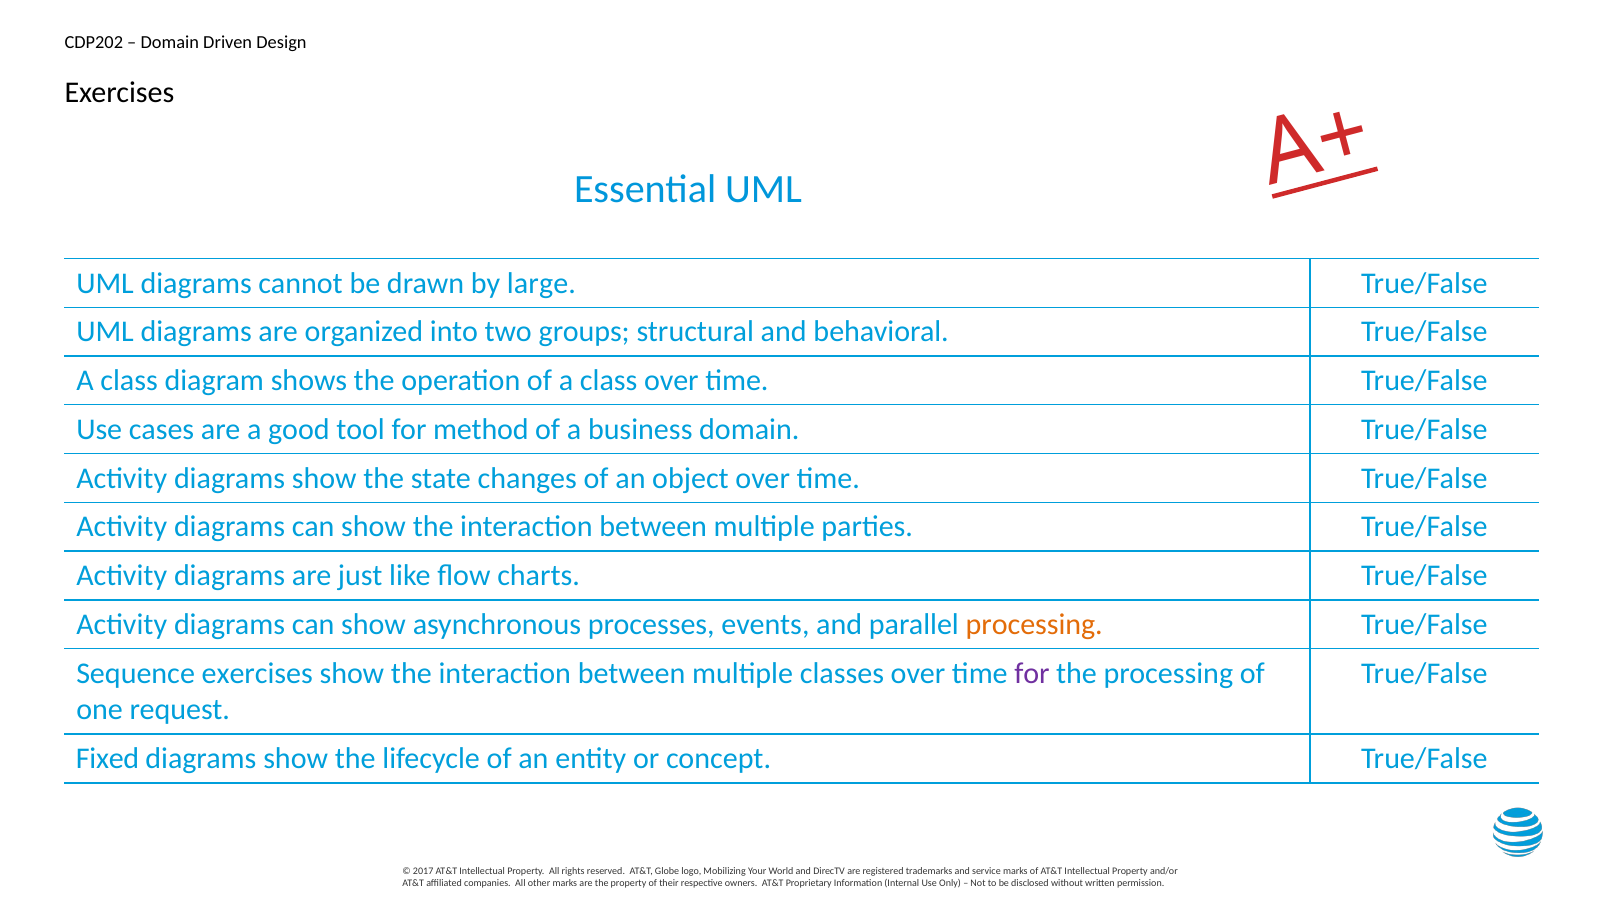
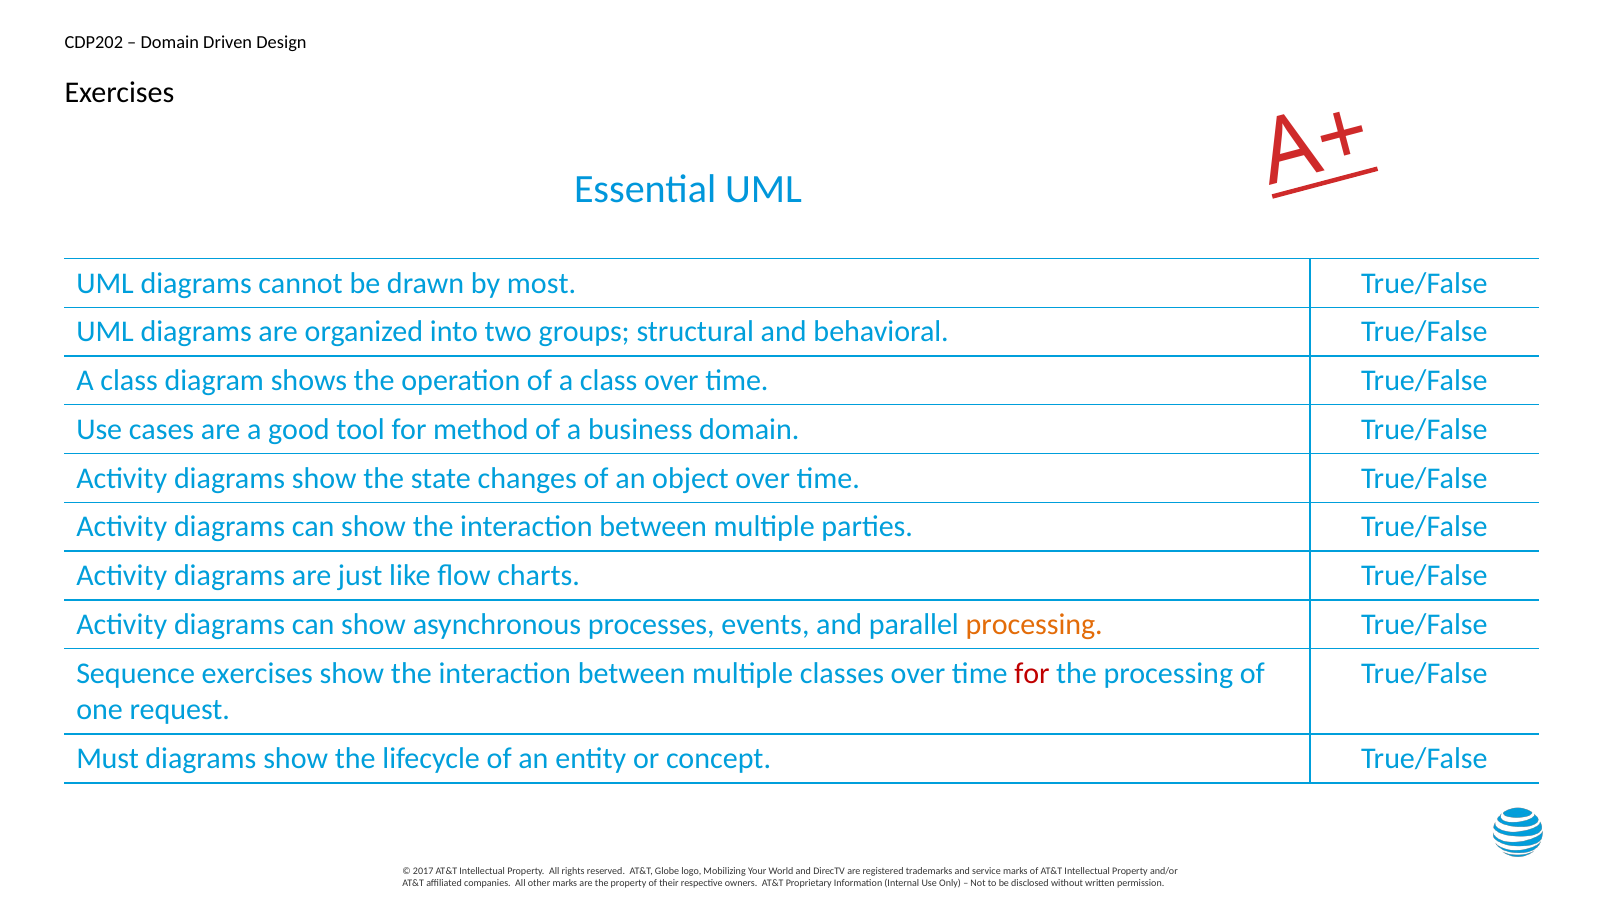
large: large -> most
for at (1032, 673) colour: purple -> red
Fixed: Fixed -> Must
